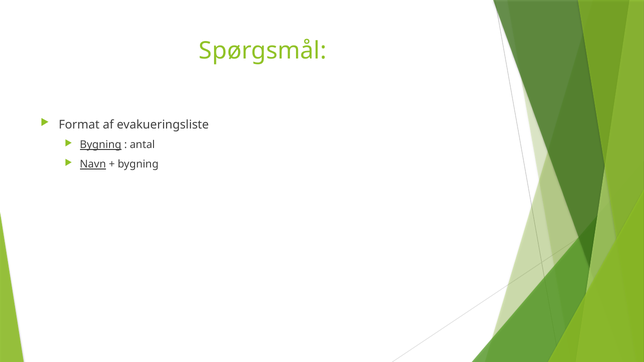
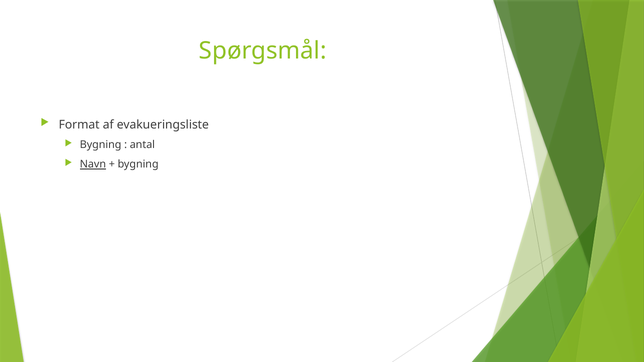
Bygning at (101, 145) underline: present -> none
